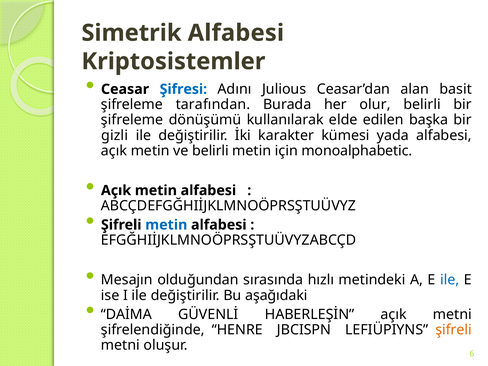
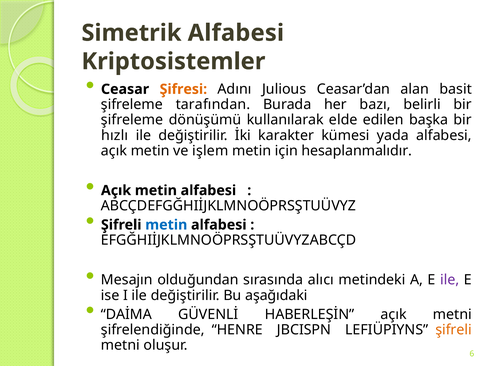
Şifresi colour: blue -> orange
olur: olur -> bazı
gizli: gizli -> hızlı
ve belirli: belirli -> işlem
monoalphabetic: monoalphabetic -> hesaplanmalıdır
hızlı: hızlı -> alıcı
ile at (450, 280) colour: blue -> purple
